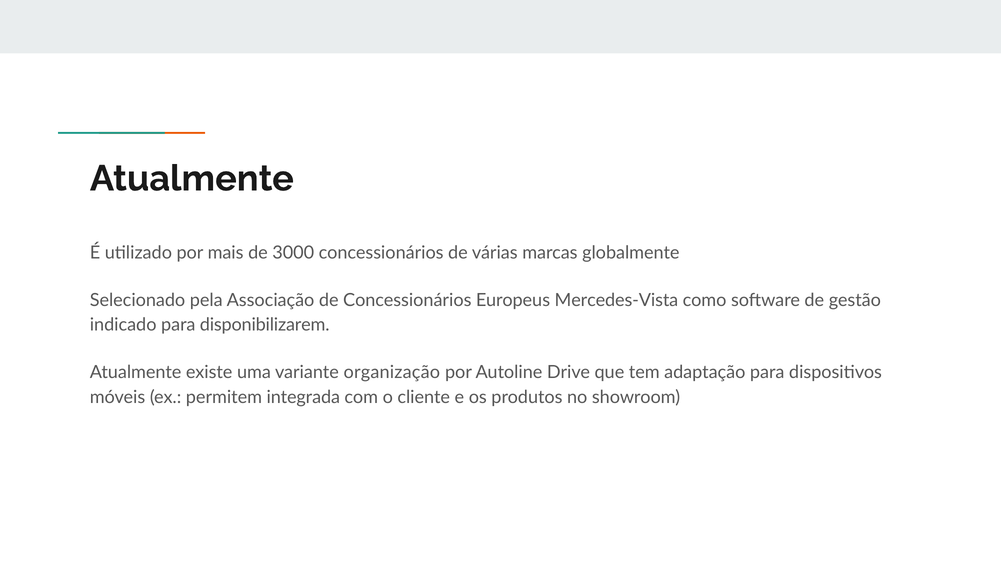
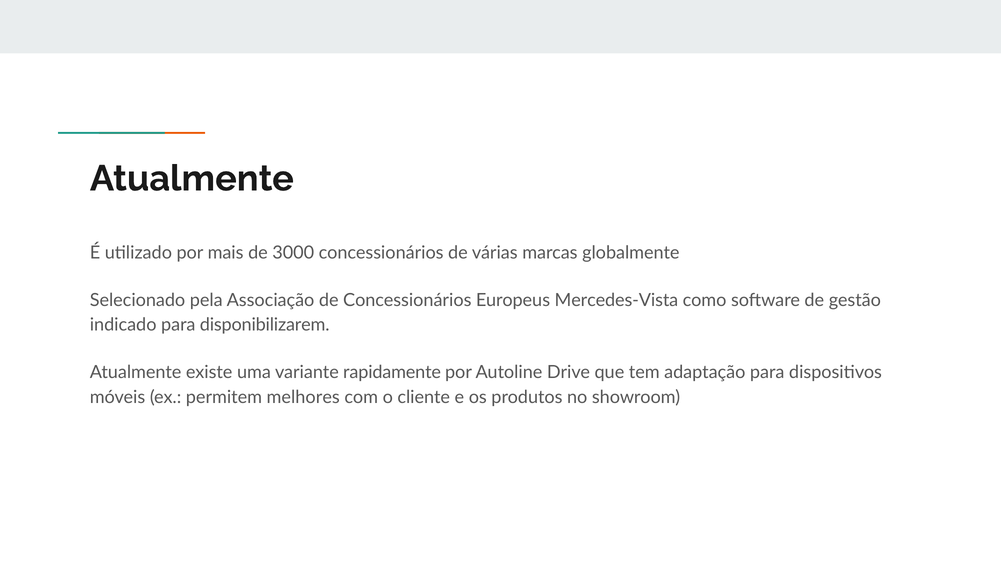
organização: organização -> rapidamente
integrada: integrada -> melhores
